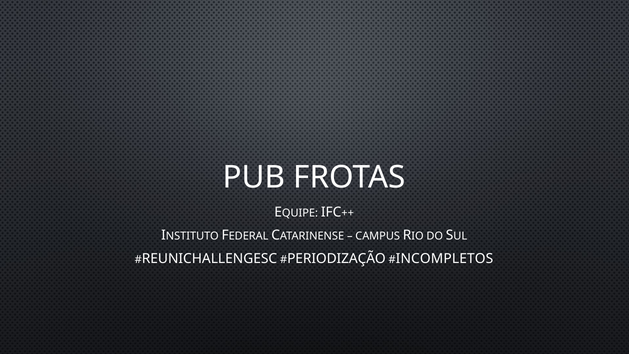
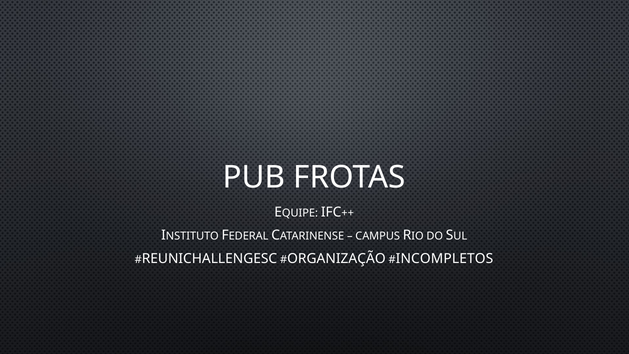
PERIODIZAÇÃO: PERIODIZAÇÃO -> ORGANIZAÇÃO
